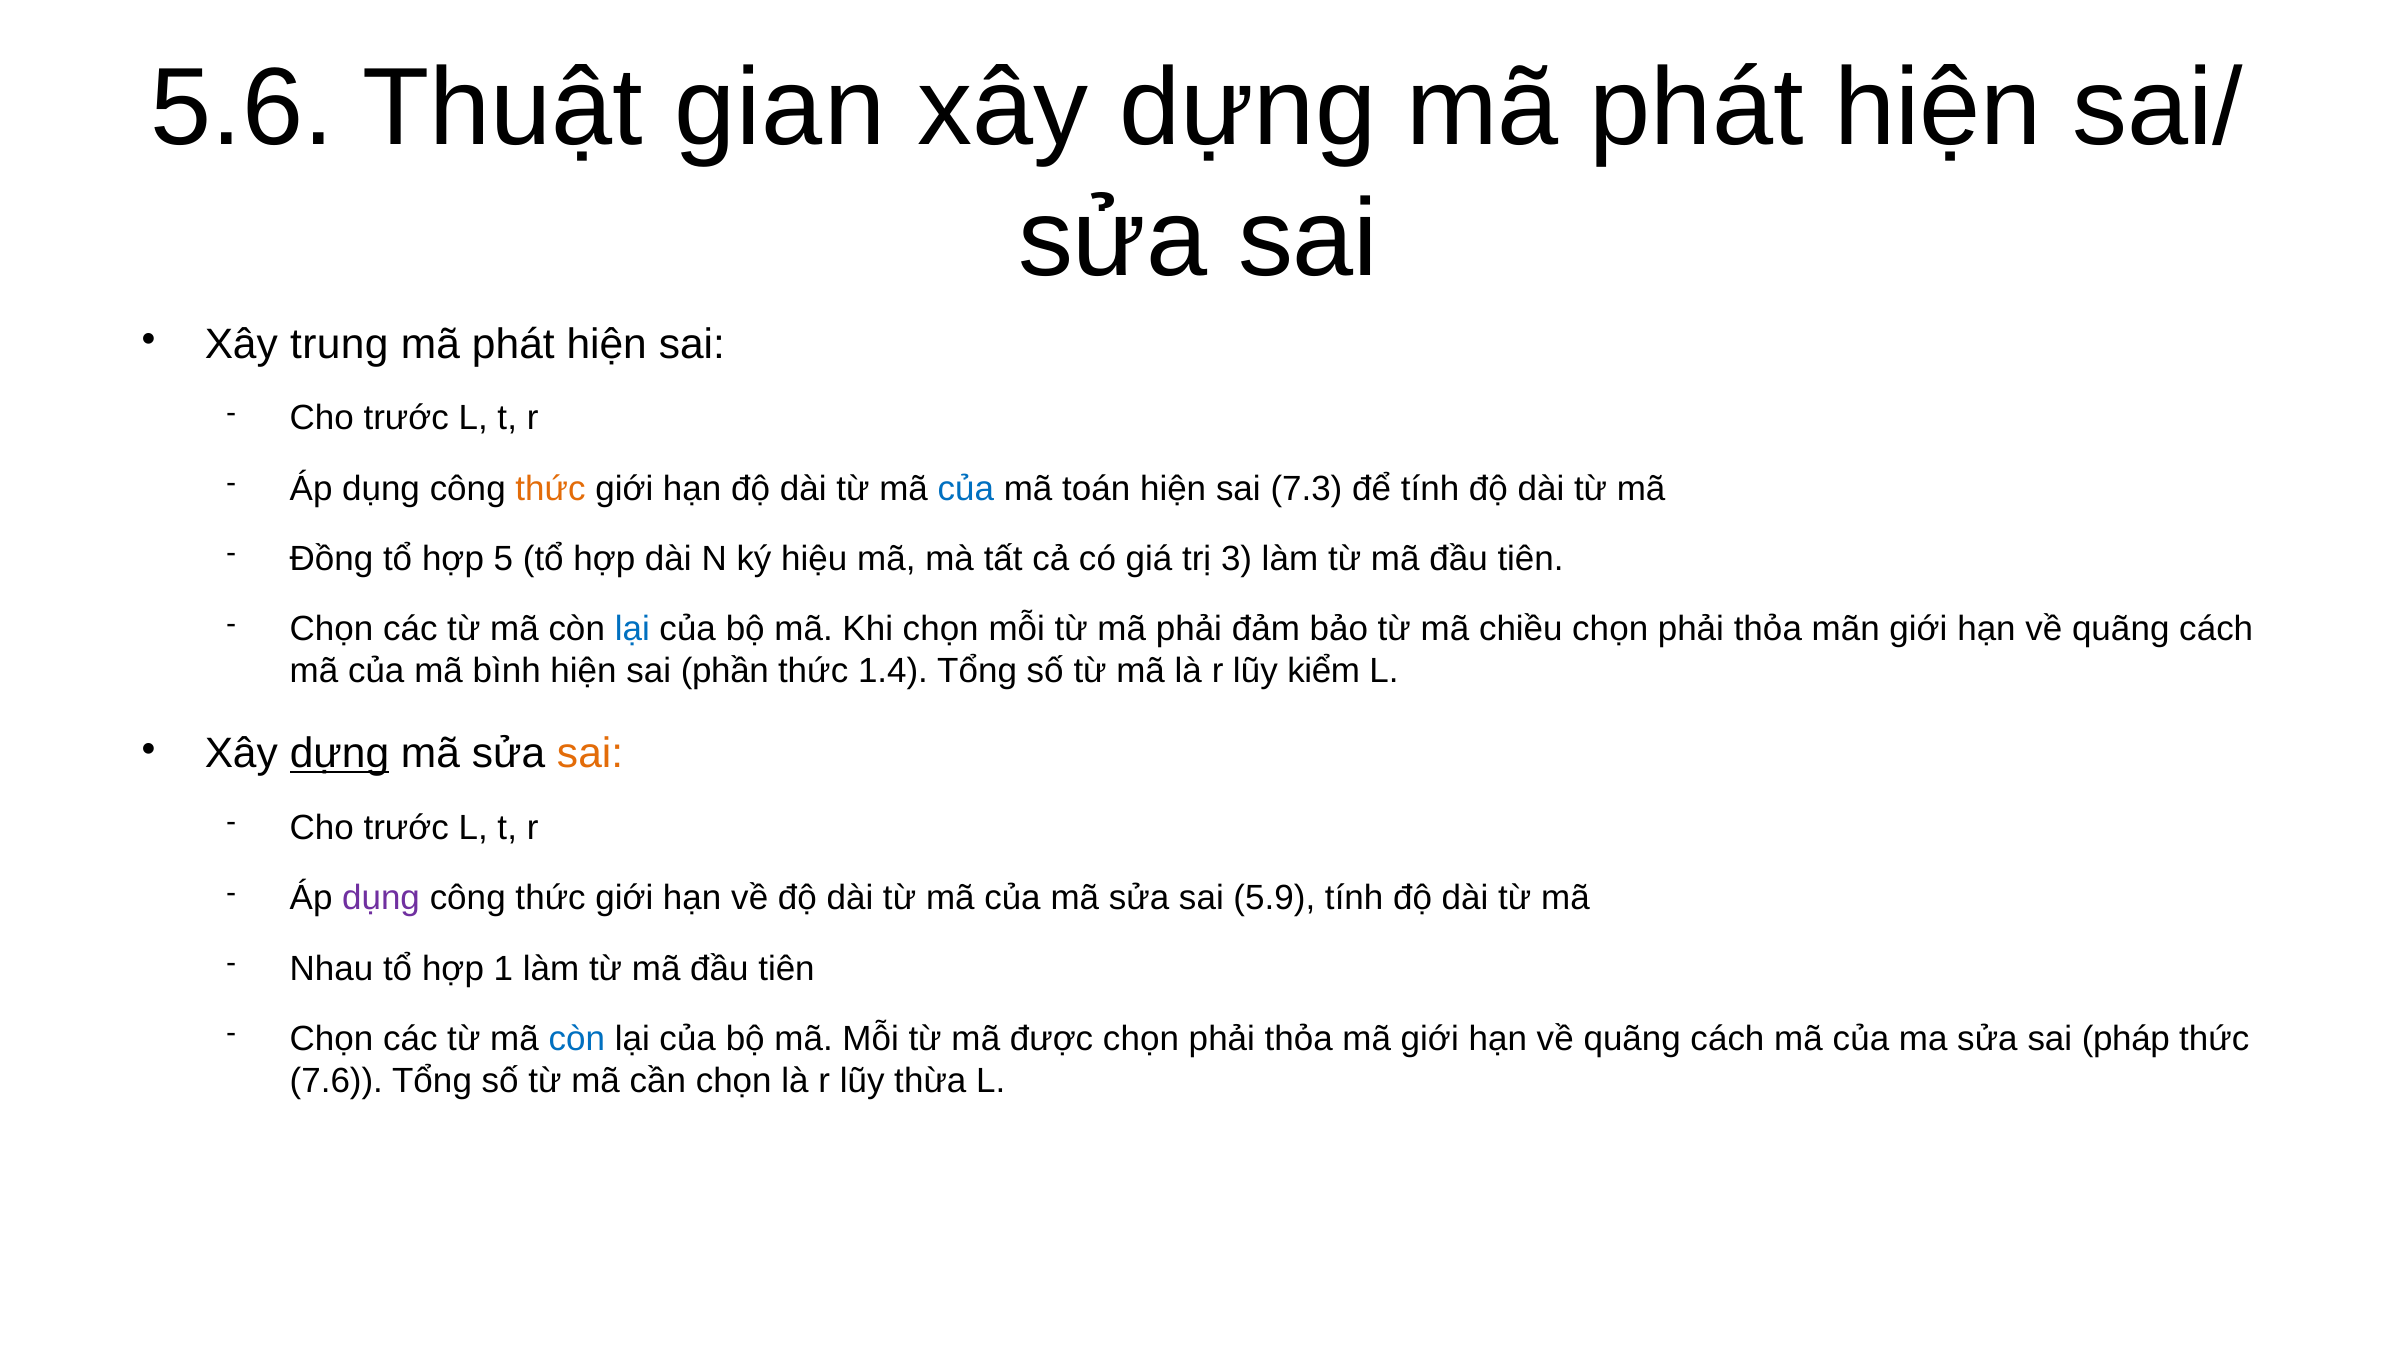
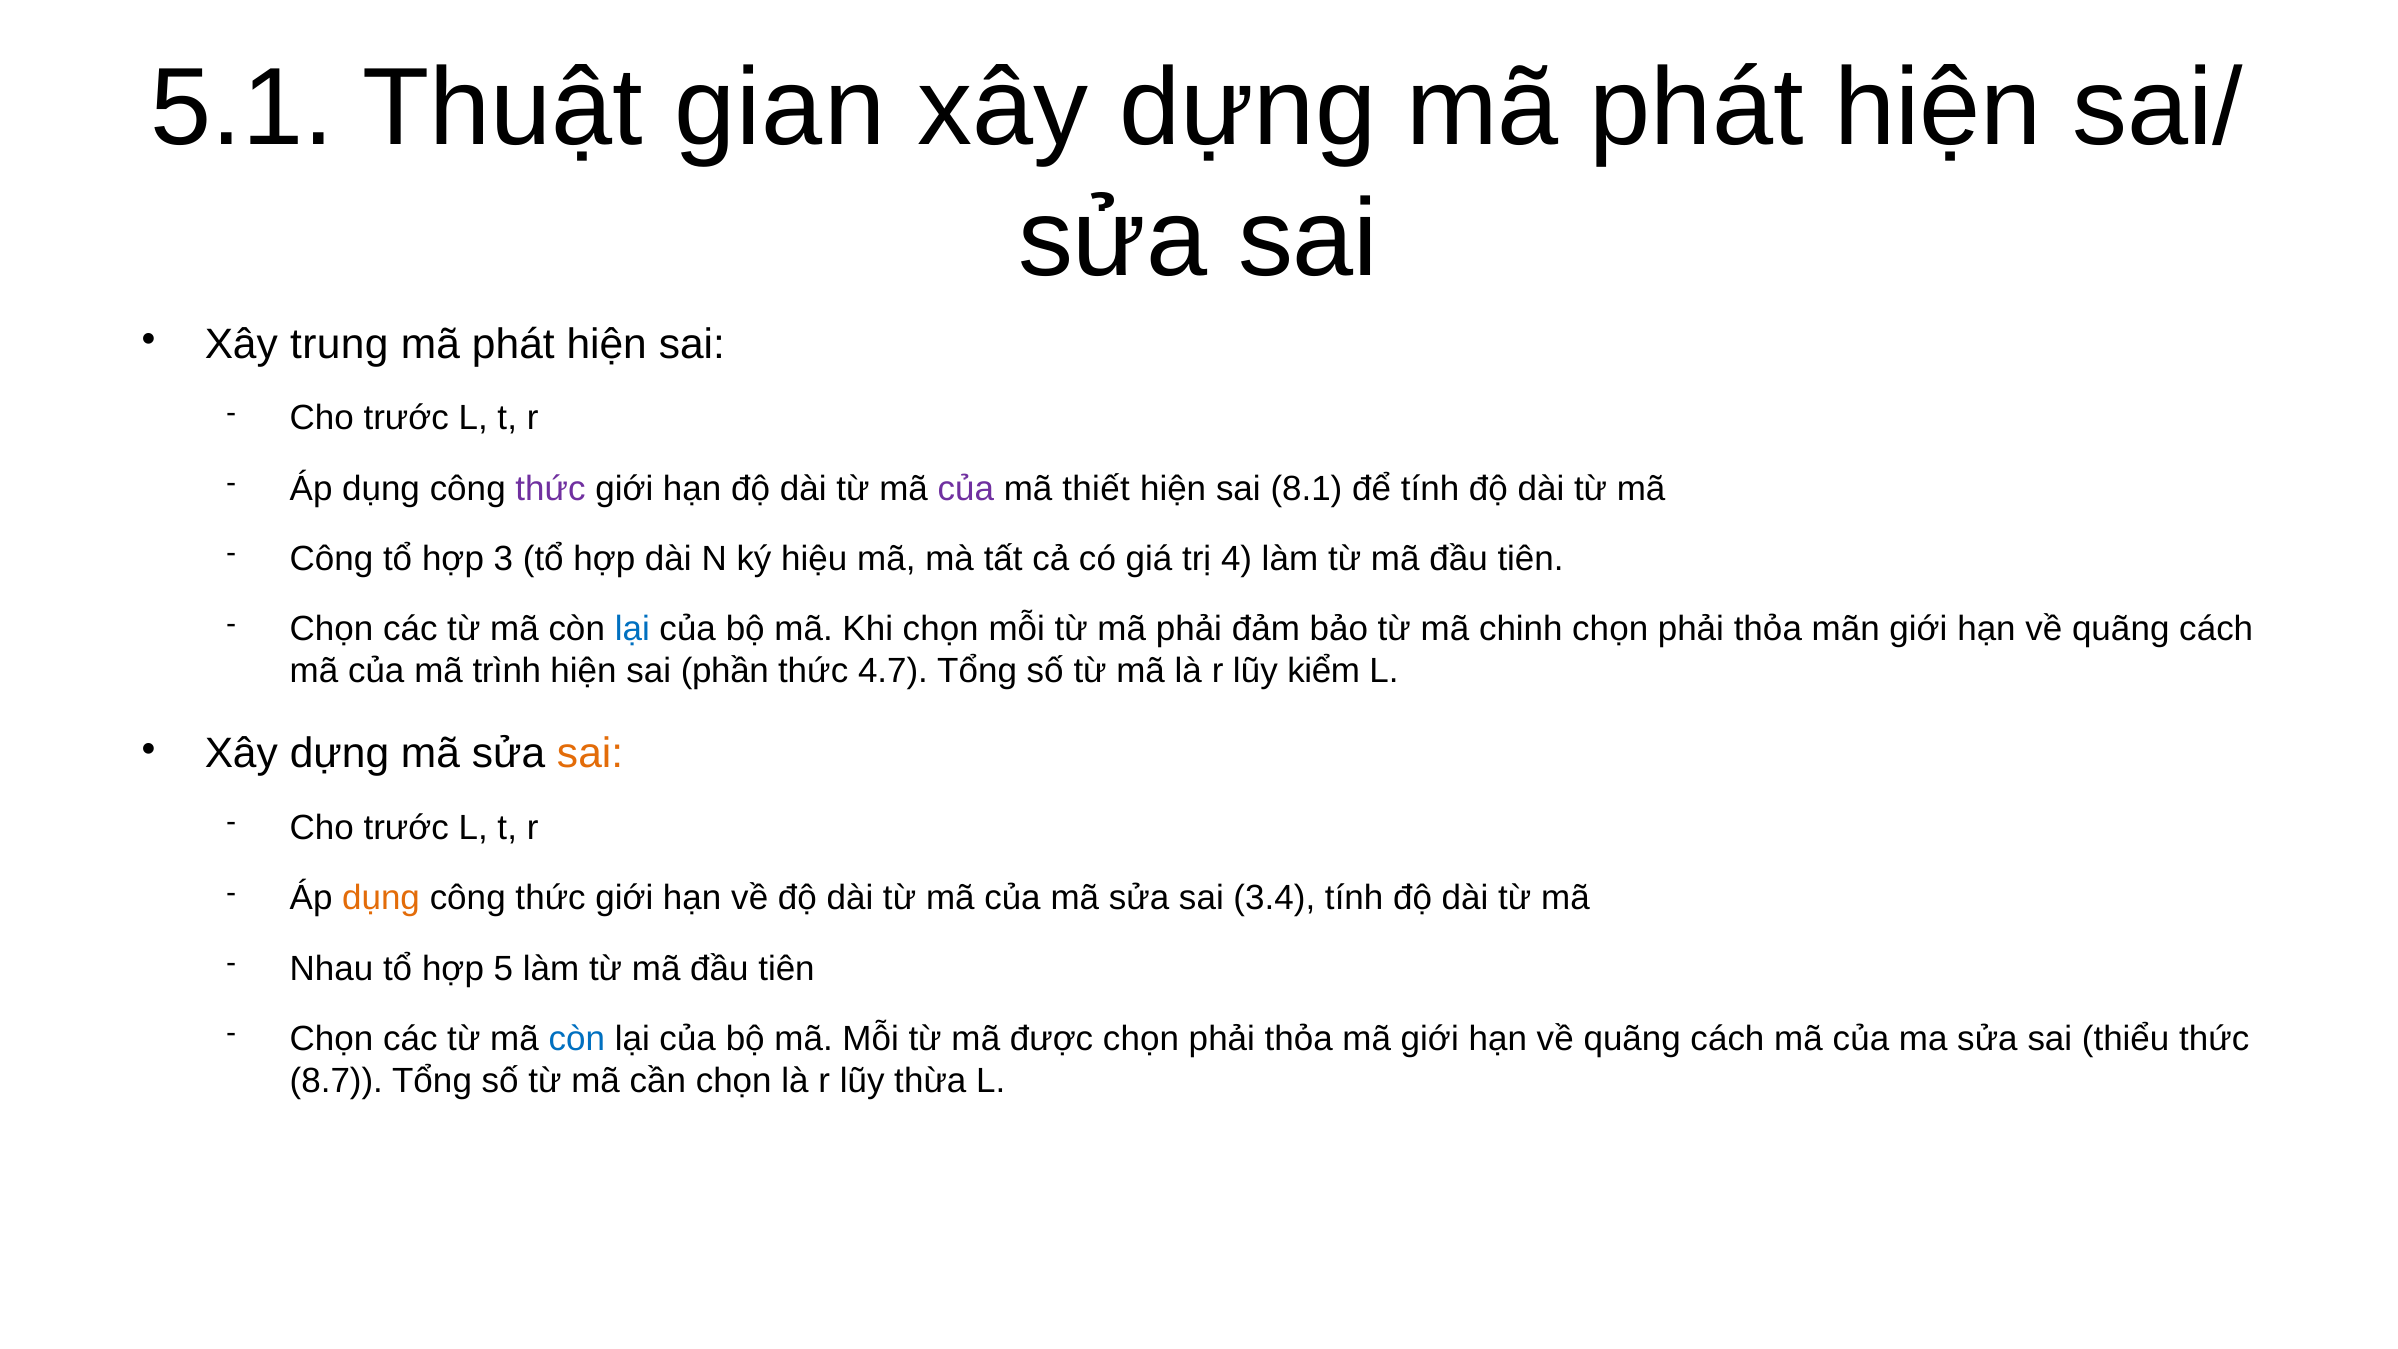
5.6: 5.6 -> 5.1
thức at (551, 489) colour: orange -> purple
của at (966, 489) colour: blue -> purple
toán: toán -> thiết
7.3: 7.3 -> 8.1
Đồng at (332, 559): Đồng -> Công
5: 5 -> 3
3: 3 -> 4
chiều: chiều -> chinh
bình: bình -> trình
1.4: 1.4 -> 4.7
dựng at (340, 754) underline: present -> none
dụng at (381, 898) colour: purple -> orange
5.9: 5.9 -> 3.4
1: 1 -> 5
pháp: pháp -> thiểu
7.6: 7.6 -> 8.7
